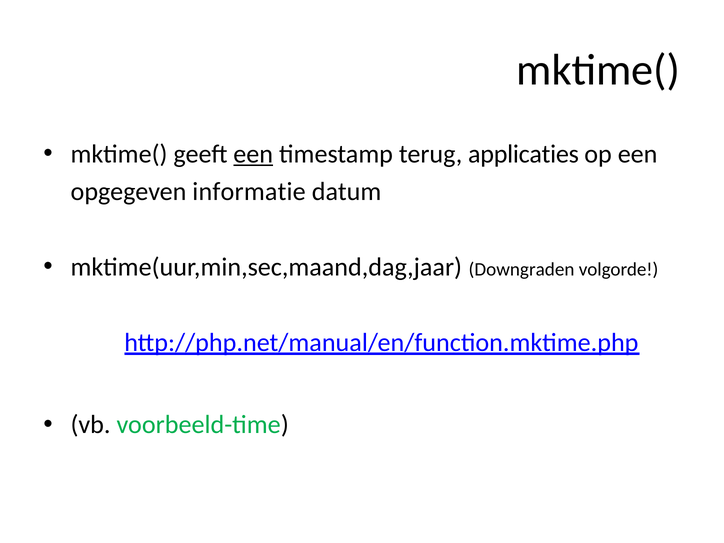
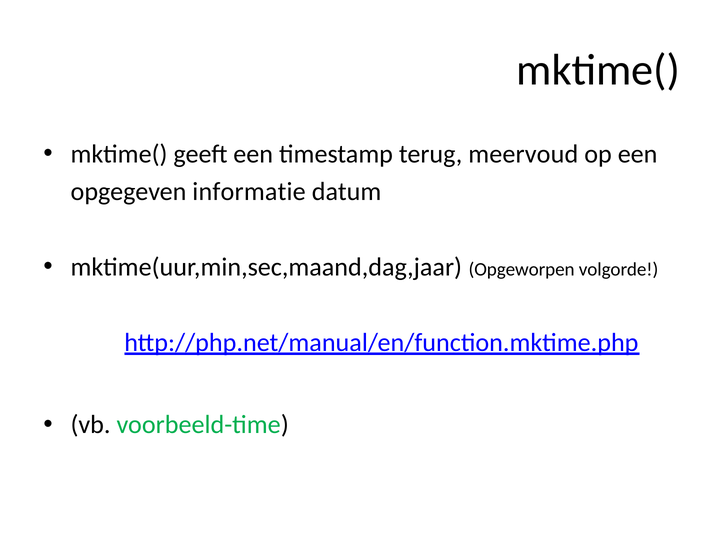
een at (253, 154) underline: present -> none
applicaties: applicaties -> meervoud
Downgraden: Downgraden -> Opgeworpen
